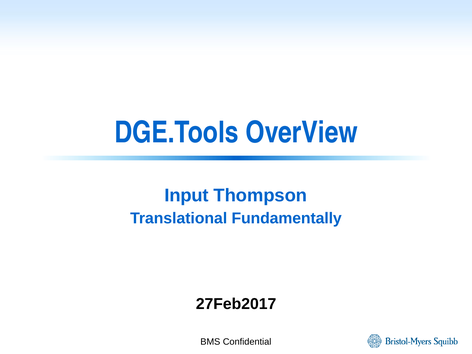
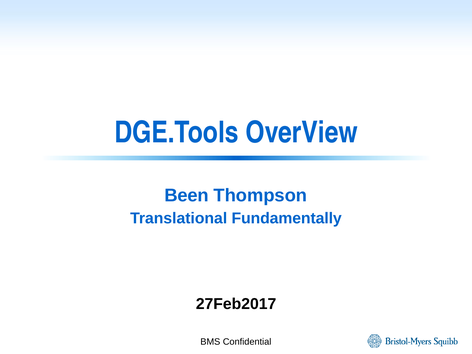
Input: Input -> Been
